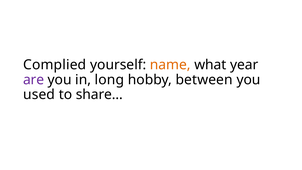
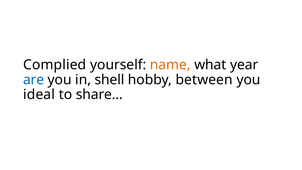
are colour: purple -> blue
long: long -> shell
used: used -> ideal
